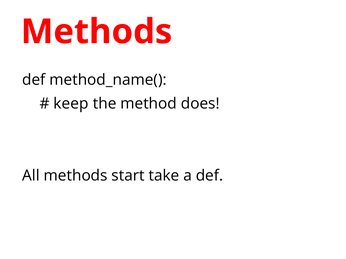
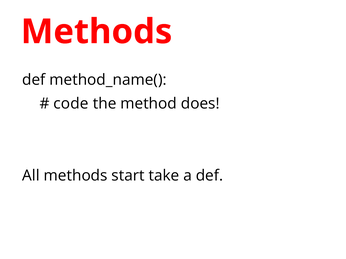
keep: keep -> code
